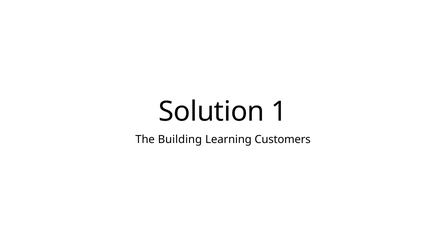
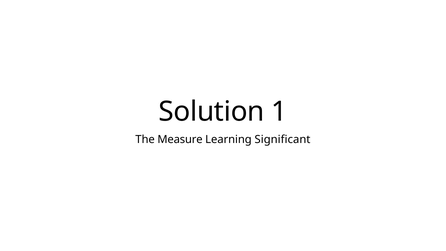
Building: Building -> Measure
Customers: Customers -> Significant
